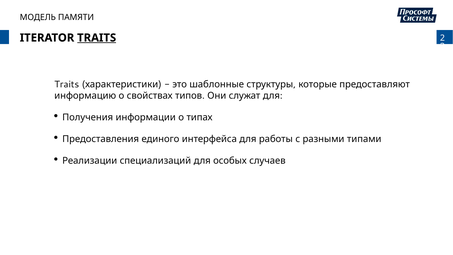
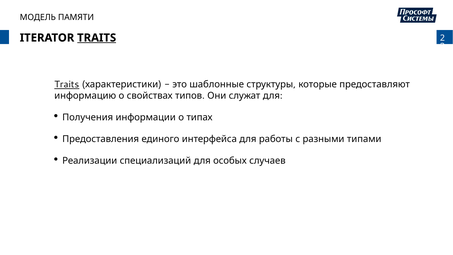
Traits at (67, 84) underline: none -> present
